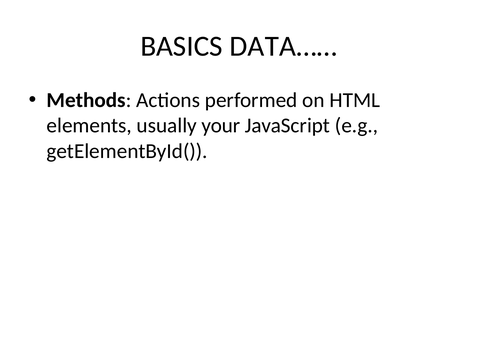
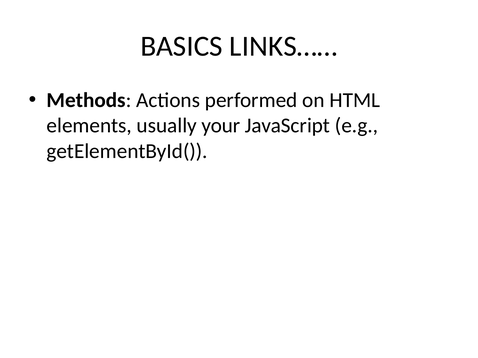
DATA……: DATA…… -> LINKS……
